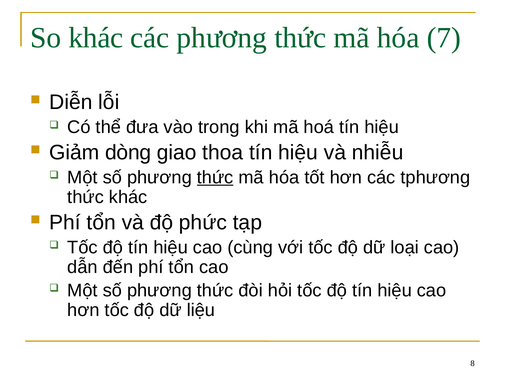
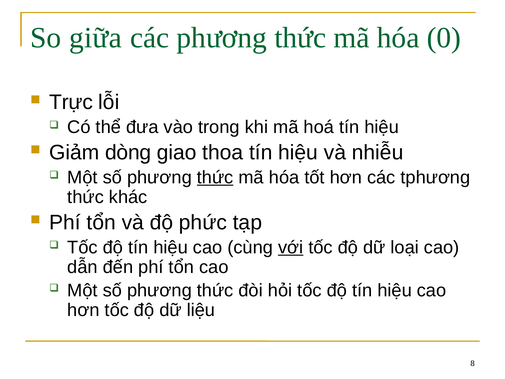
So khác: khác -> giữa
7: 7 -> 0
Diễn: Diễn -> Trực
với underline: none -> present
